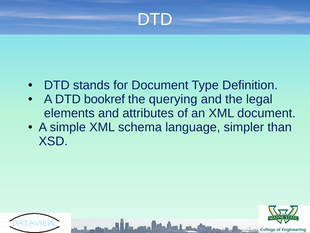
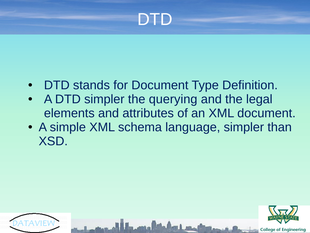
DTD bookref: bookref -> simpler
